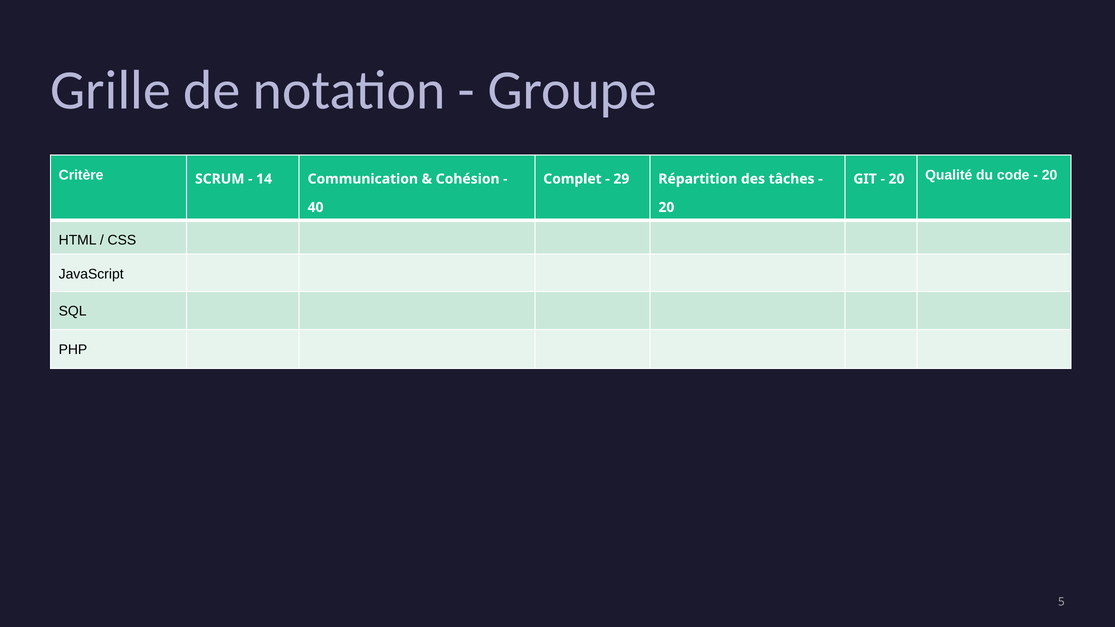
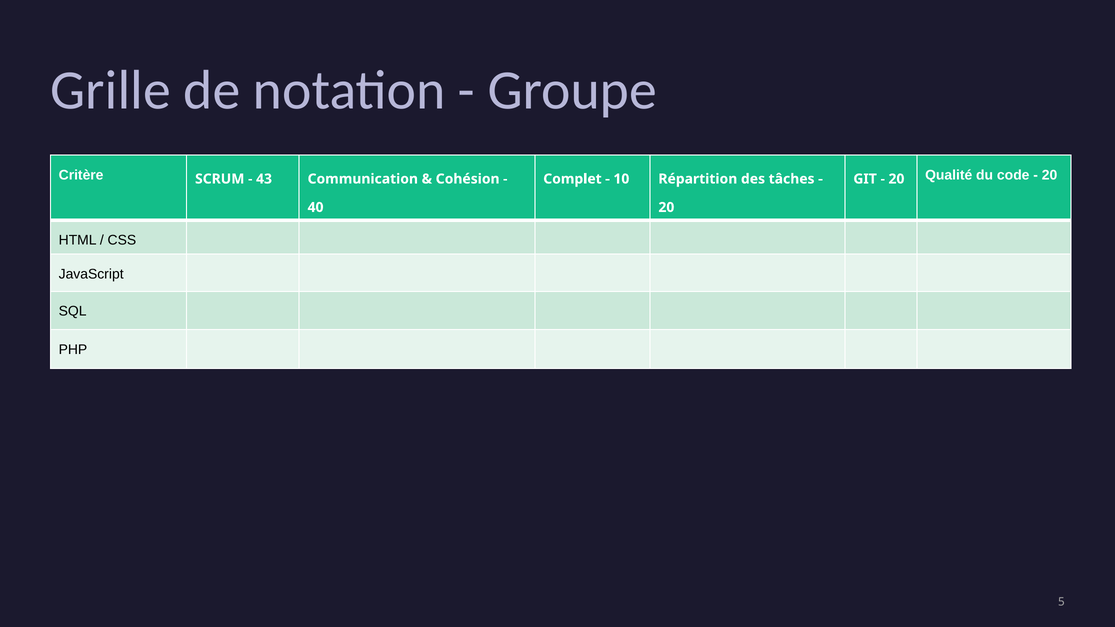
14: 14 -> 43
29: 29 -> 10
